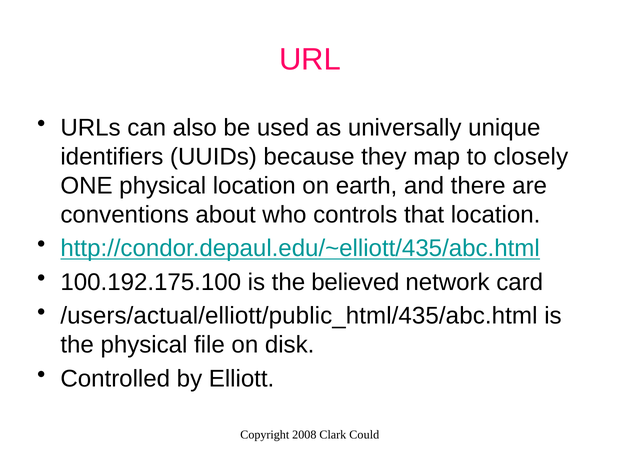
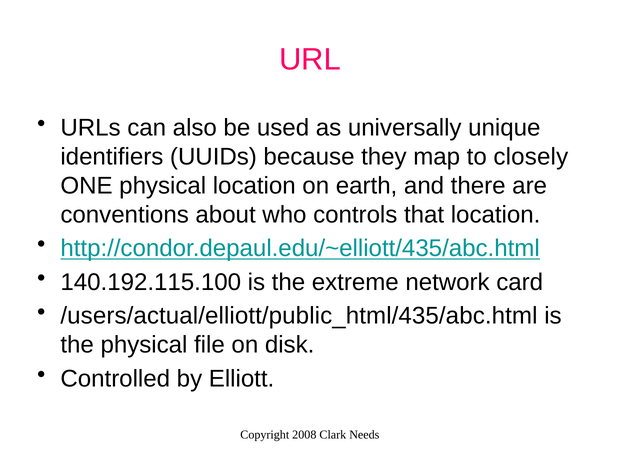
100.192.175.100: 100.192.175.100 -> 140.192.115.100
believed: believed -> extreme
Could: Could -> Needs
